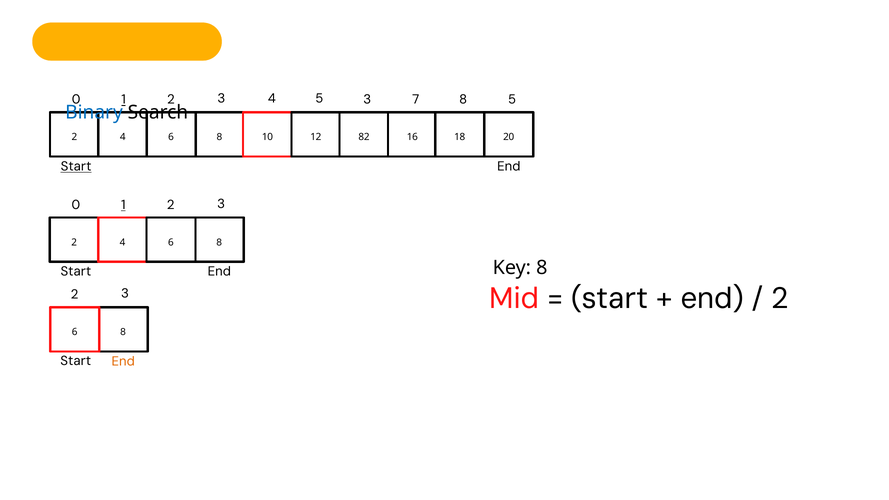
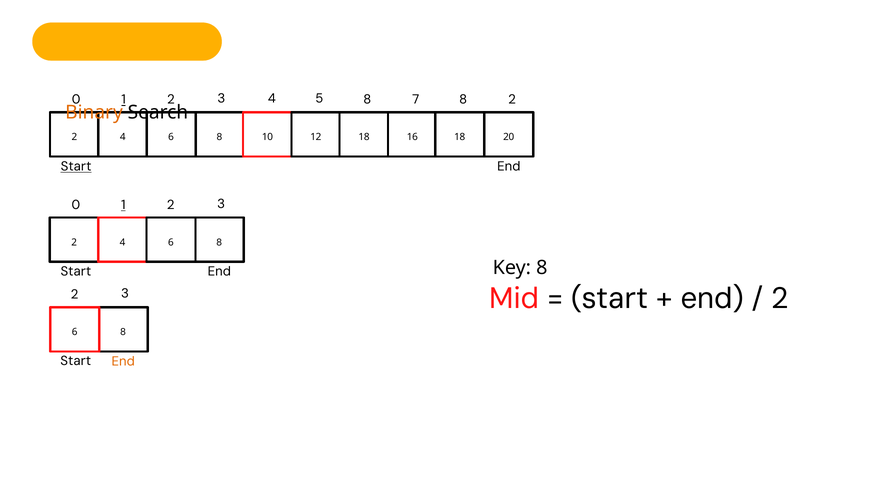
5 3: 3 -> 8
8 5: 5 -> 2
Binary colour: blue -> orange
12 82: 82 -> 18
